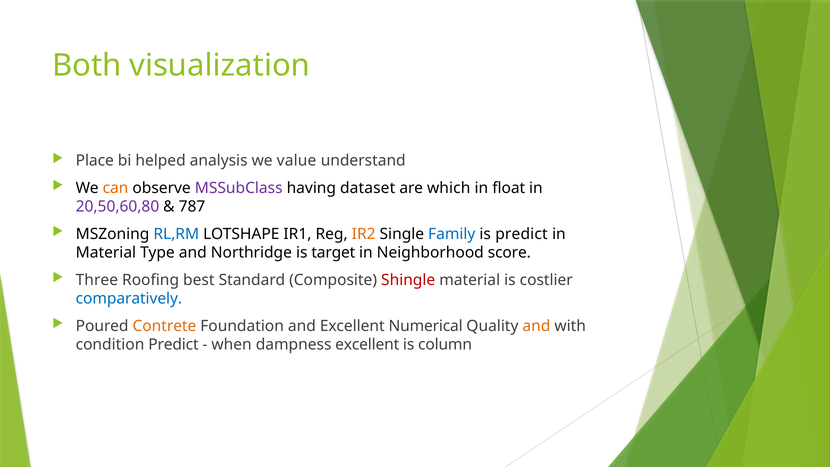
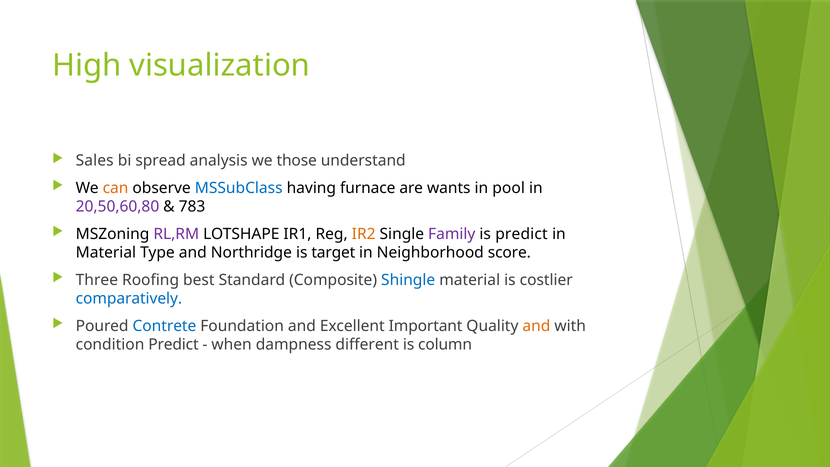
Both: Both -> High
Place: Place -> Sales
helped: helped -> spread
value: value -> those
MSSubClass colour: purple -> blue
dataset: dataset -> furnace
which: which -> wants
float: float -> pool
787: 787 -> 783
RL,RM colour: blue -> purple
Family colour: blue -> purple
Shingle colour: red -> blue
Contrete colour: orange -> blue
Numerical: Numerical -> Important
dampness excellent: excellent -> different
